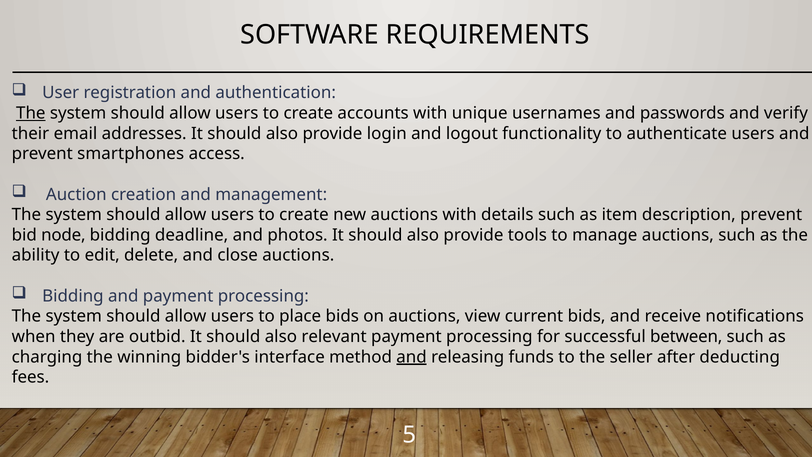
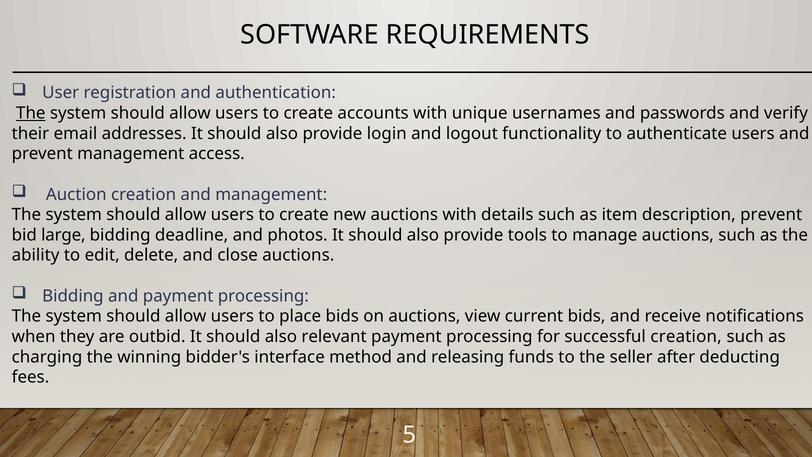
prevent smartphones: smartphones -> management
node: node -> large
successful between: between -> creation
and at (412, 357) underline: present -> none
